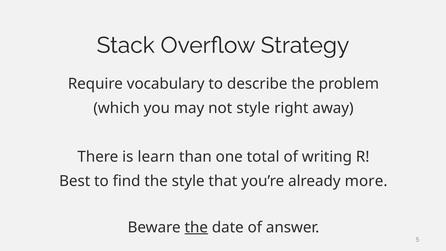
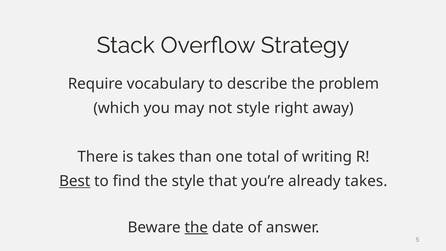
is learn: learn -> takes
Best underline: none -> present
already more: more -> takes
